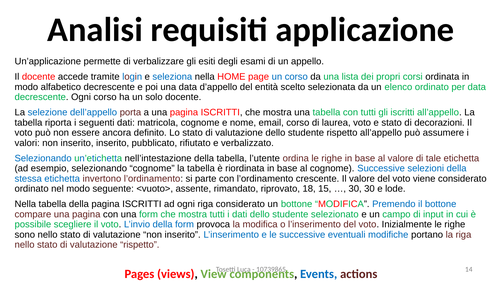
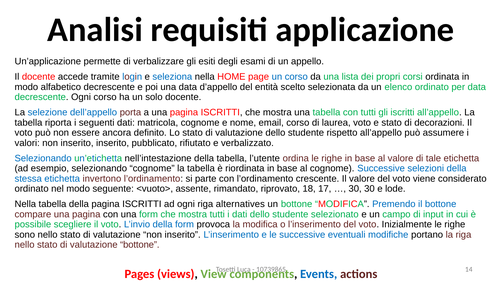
15: 15 -> 17
riga considerato: considerato -> alternatives
valutazione rispetto: rispetto -> bottone
